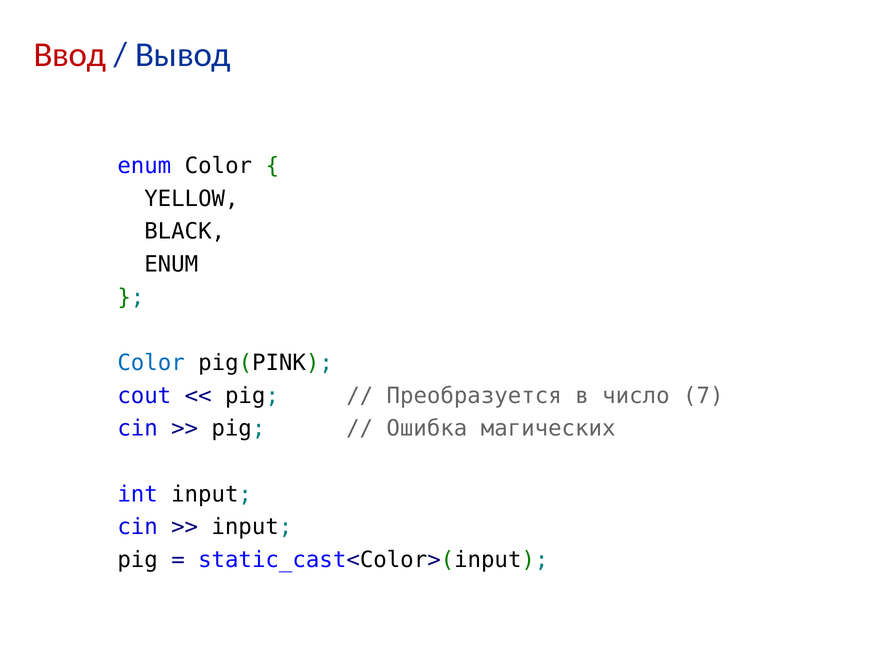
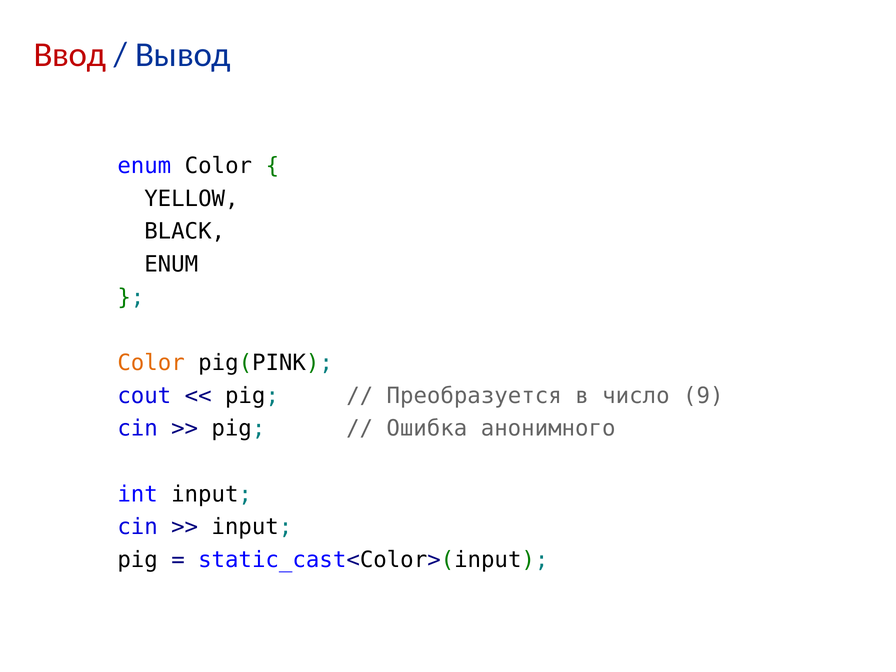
Color at (151, 363) colour: blue -> orange
7: 7 -> 9
магических: магических -> анонимного
